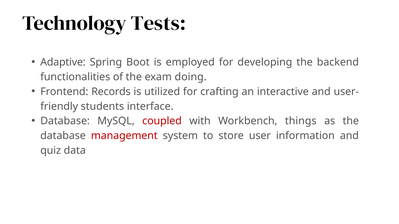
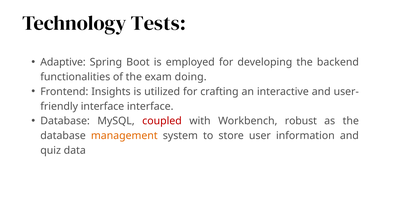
Records: Records -> Insights
students at (102, 106): students -> interface
things: things -> robust
management colour: red -> orange
